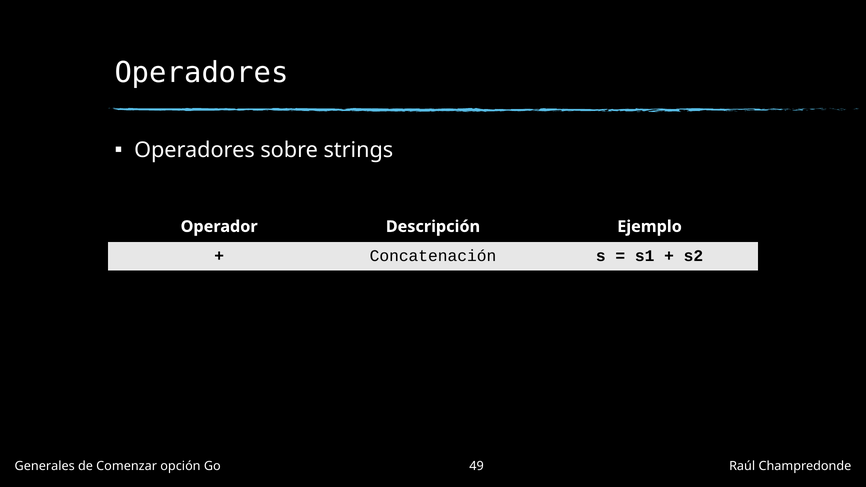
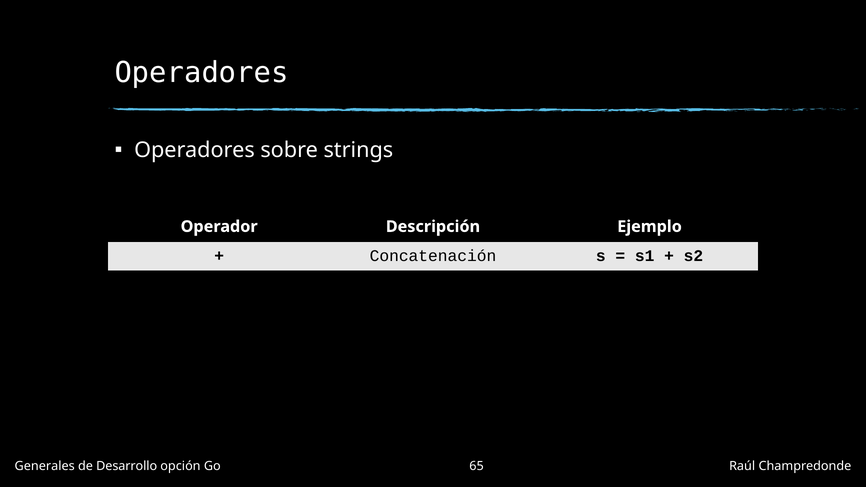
Comenzar: Comenzar -> Desarrollo
49: 49 -> 65
